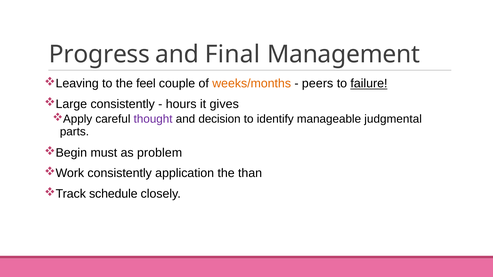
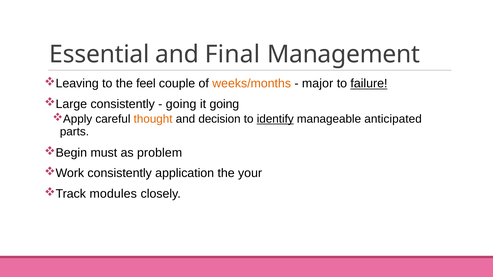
Progress: Progress -> Essential
peers: peers -> major
hours at (181, 104): hours -> going
it gives: gives -> going
thought colour: purple -> orange
identify underline: none -> present
judgmental: judgmental -> anticipated
than: than -> your
schedule: schedule -> modules
